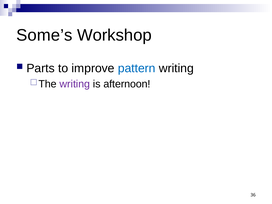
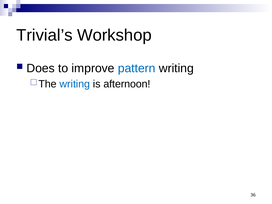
Some’s: Some’s -> Trivial’s
Parts: Parts -> Does
writing at (75, 84) colour: purple -> blue
